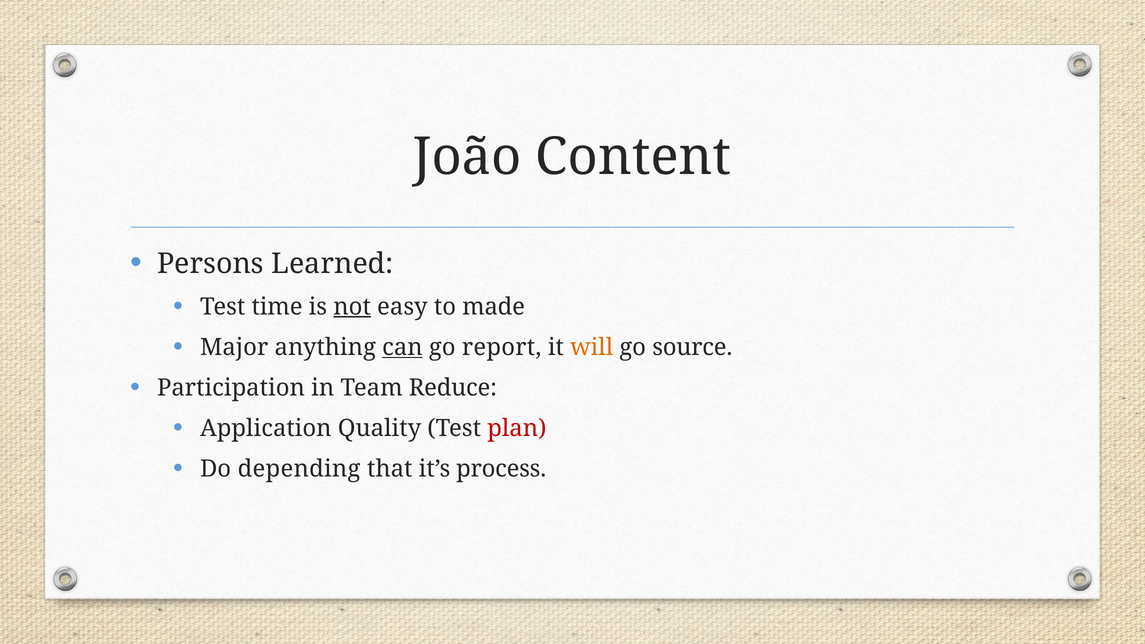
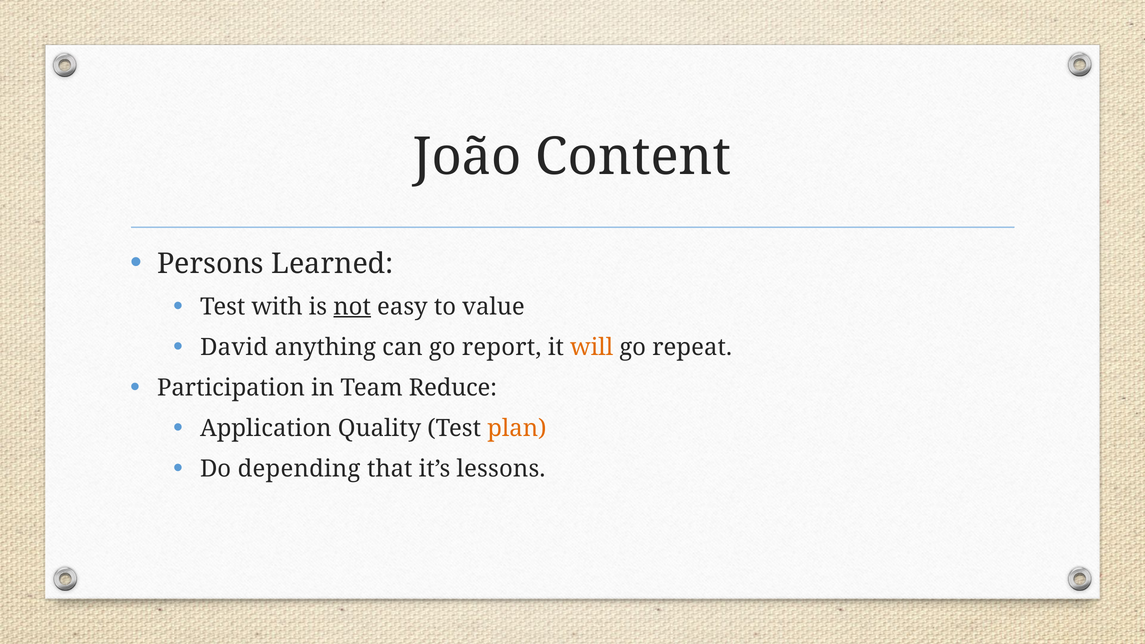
time: time -> with
made: made -> value
Major: Major -> David
can underline: present -> none
source: source -> repeat
plan colour: red -> orange
process: process -> lessons
